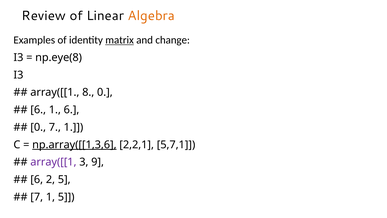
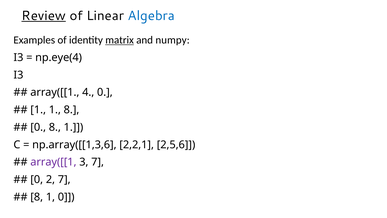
Review underline: none -> present
Algebra colour: orange -> blue
change: change -> numpy
np.eye(8: np.eye(8 -> np.eye(4
8: 8 -> 4
6 at (38, 110): 6 -> 1
1 6: 6 -> 8
0 7: 7 -> 8
np.array([[1,3,6 underline: present -> none
5,7,1: 5,7,1 -> 2,5,6
3 9: 9 -> 7
6 at (37, 179): 6 -> 0
2 5: 5 -> 7
7 at (37, 197): 7 -> 8
1 5: 5 -> 0
